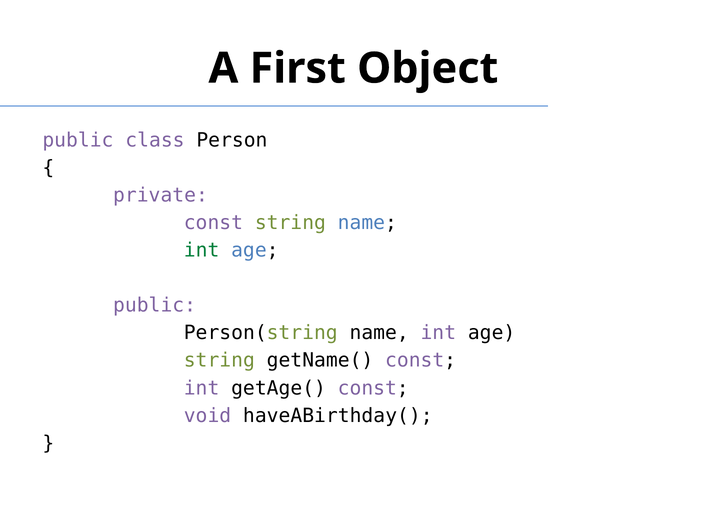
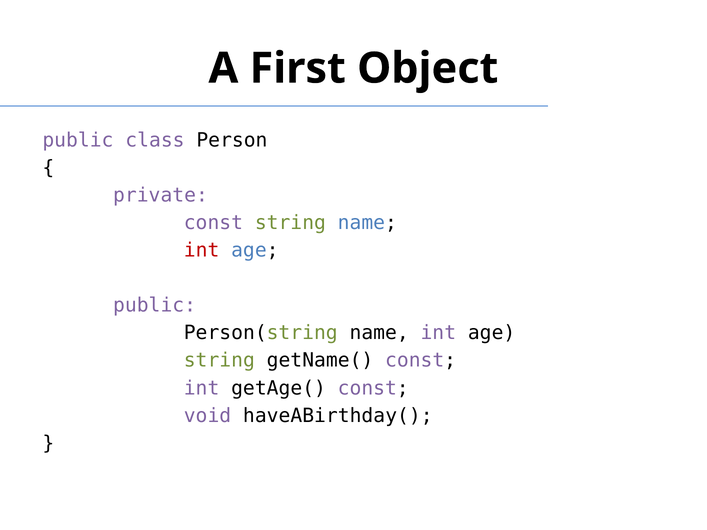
int at (202, 251) colour: green -> red
